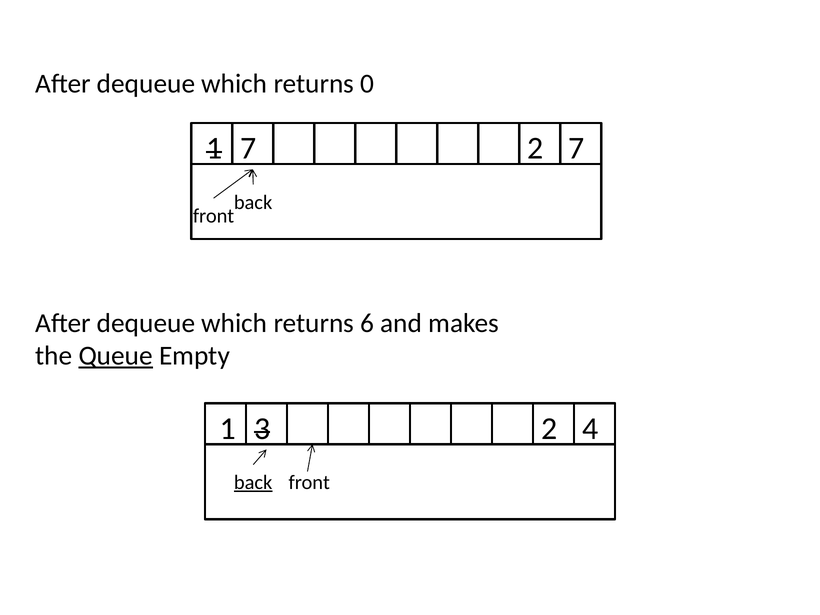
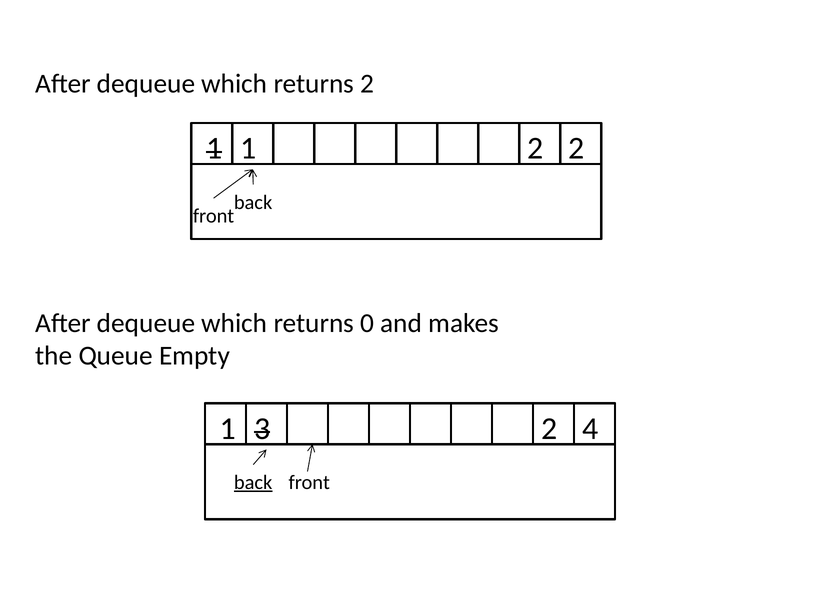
returns 0: 0 -> 2
1 7: 7 -> 1
2 7: 7 -> 2
6: 6 -> 0
Queue underline: present -> none
